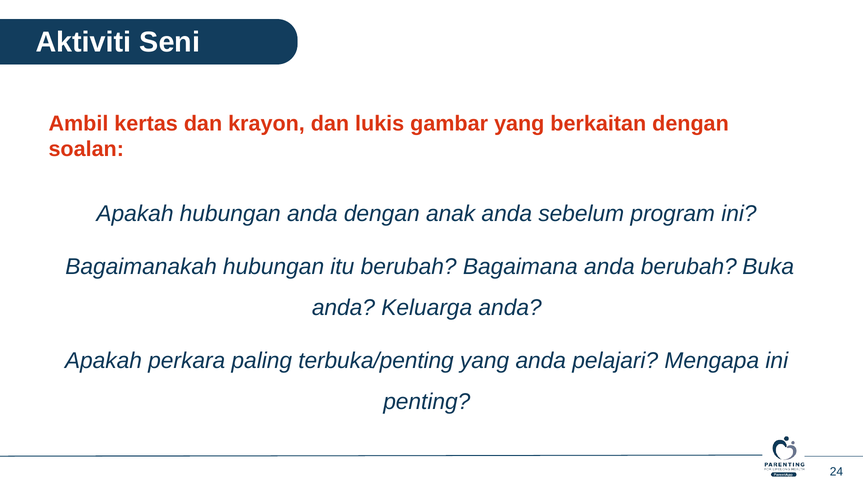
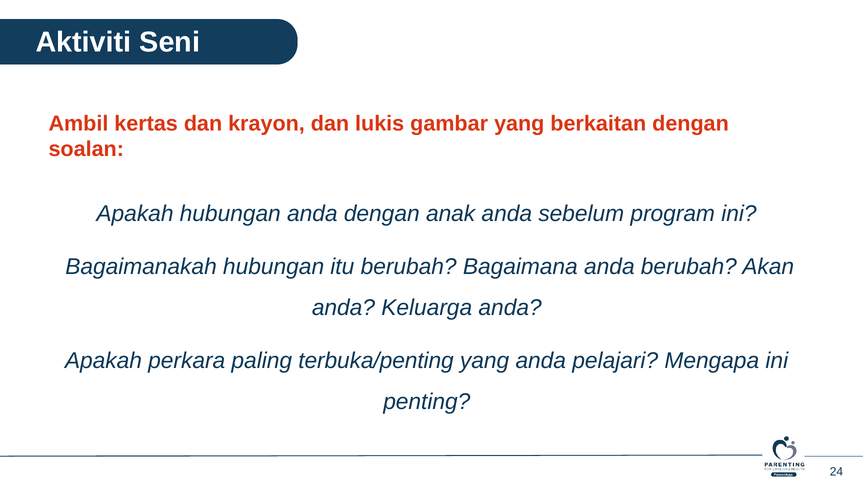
Buka: Buka -> Akan
